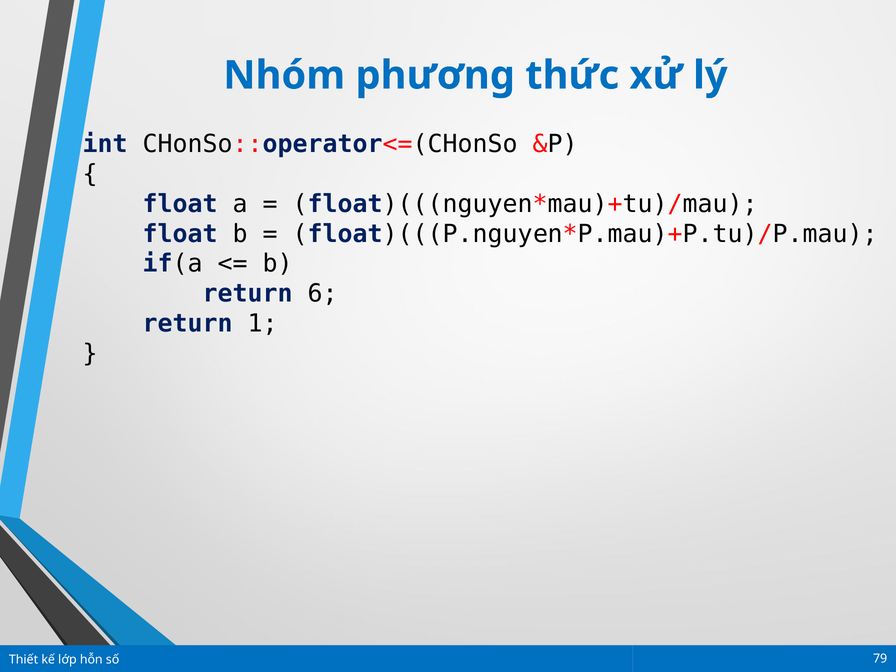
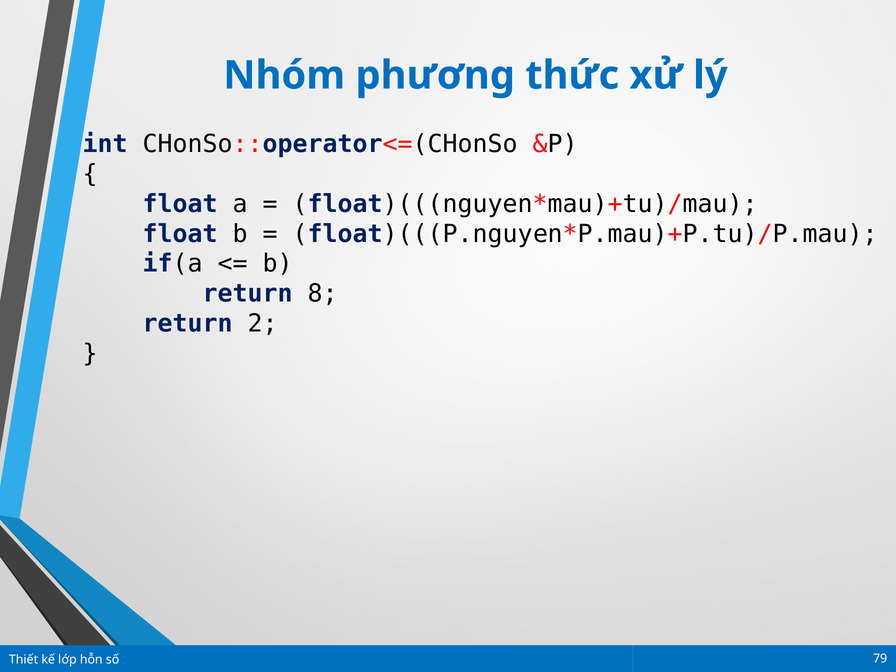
6: 6 -> 8
1: 1 -> 2
